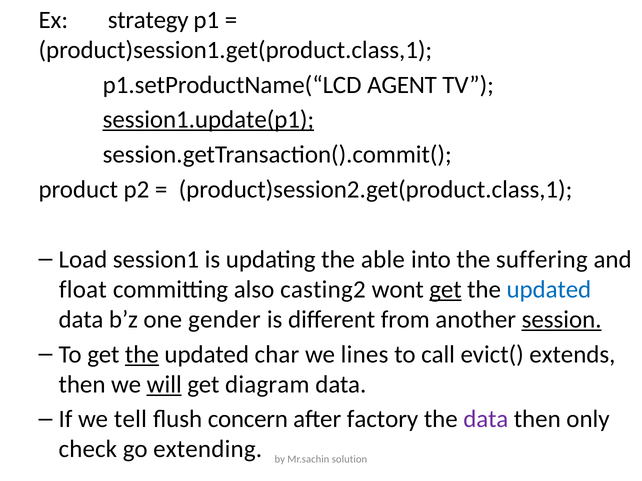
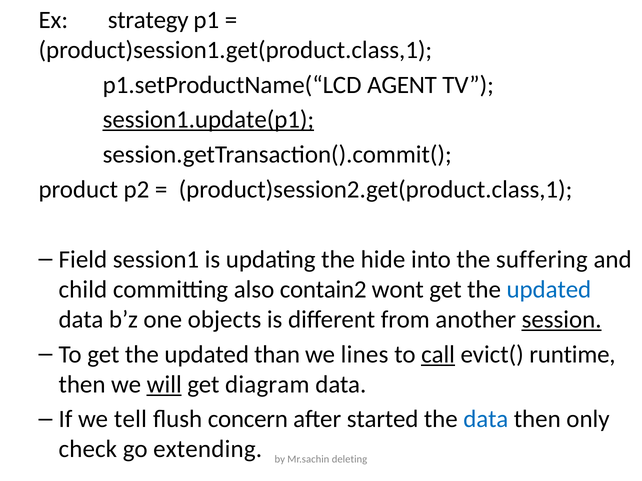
Load: Load -> Field
able: able -> hide
float: float -> child
casting2: casting2 -> contain2
get at (445, 290) underline: present -> none
gender: gender -> objects
the at (142, 355) underline: present -> none
char: char -> than
call underline: none -> present
extends: extends -> runtime
factory: factory -> started
data at (486, 420) colour: purple -> blue
solution: solution -> deleting
